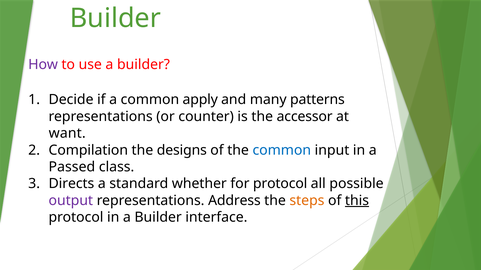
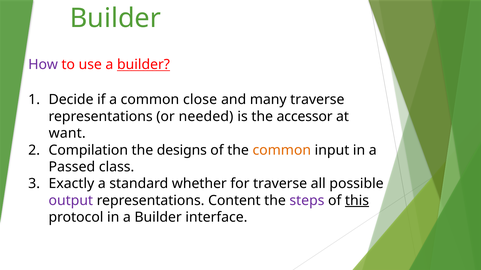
builder at (143, 65) underline: none -> present
apply: apply -> close
many patterns: patterns -> traverse
counter: counter -> needed
common at (282, 150) colour: blue -> orange
Directs: Directs -> Exactly
for protocol: protocol -> traverse
Address: Address -> Content
steps colour: orange -> purple
